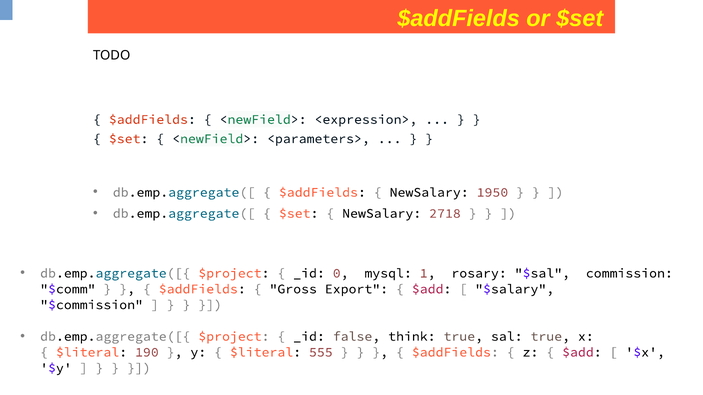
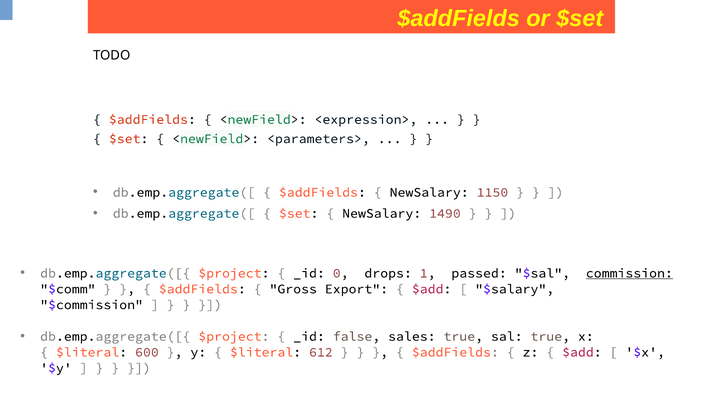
1950: 1950 -> 1150
2718: 2718 -> 1490
mysql: mysql -> drops
rosary: rosary -> passed
commission underline: none -> present
think: think -> sales
190: 190 -> 600
555: 555 -> 612
